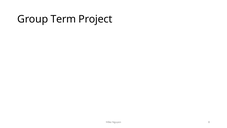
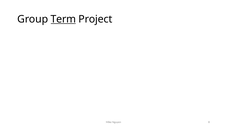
Term underline: none -> present
